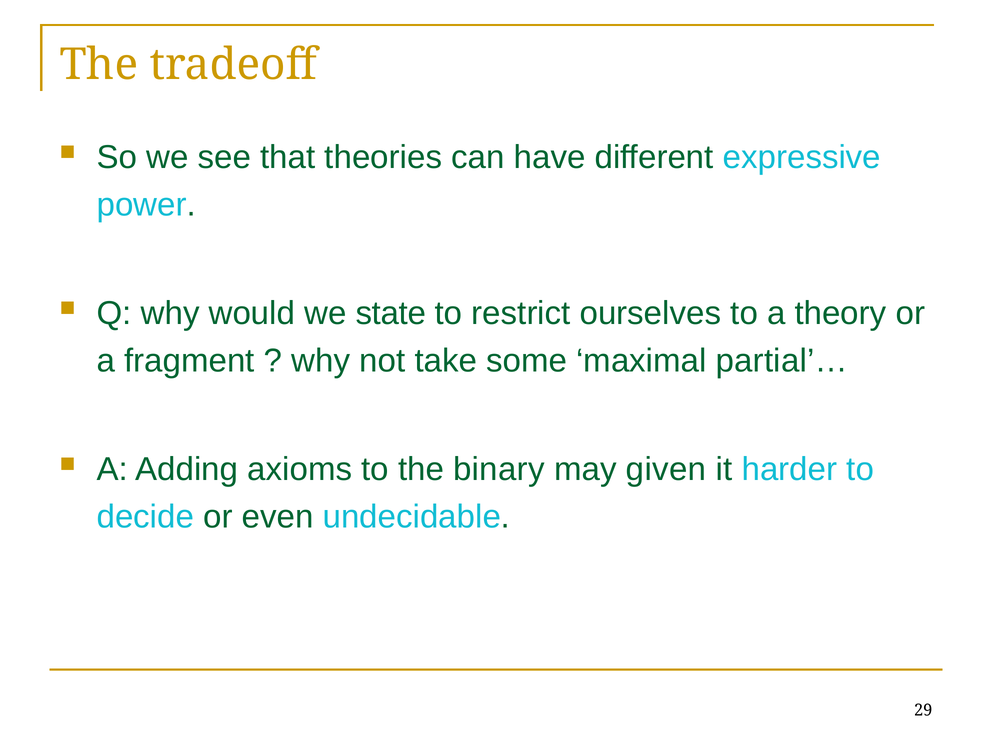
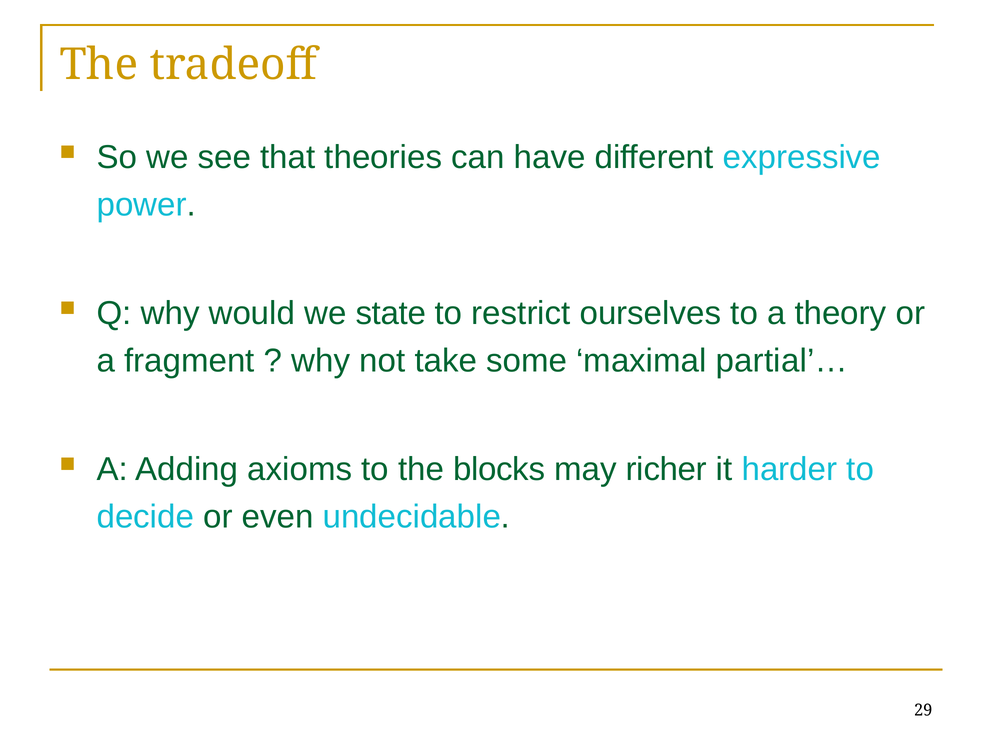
binary: binary -> blocks
given: given -> richer
